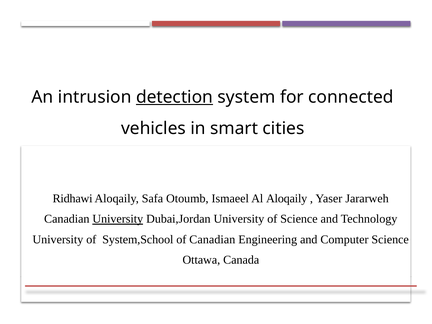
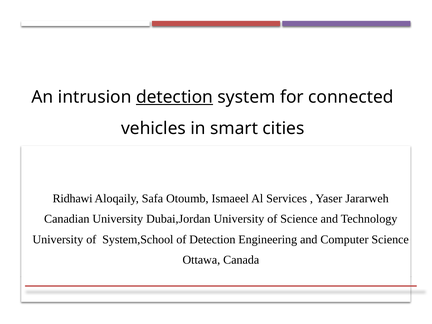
Al Aloqaily: Aloqaily -> Services
University at (118, 219) underline: present -> none
of Canadian: Canadian -> Detection
